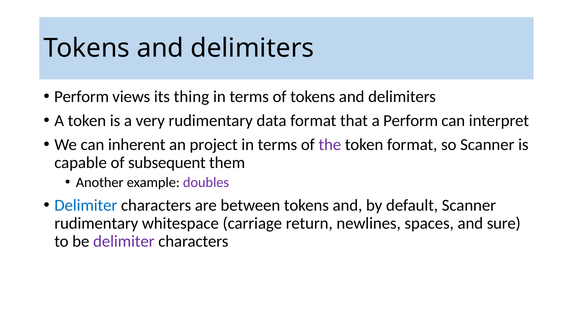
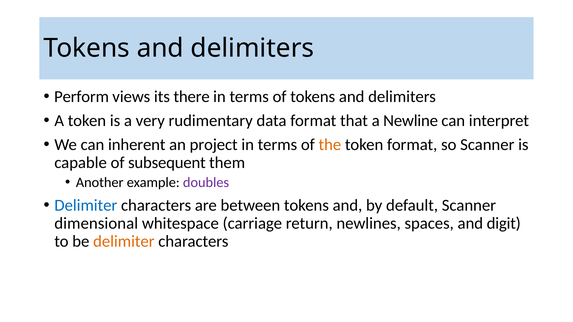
thing: thing -> there
a Perform: Perform -> Newline
the colour: purple -> orange
rudimentary at (96, 223): rudimentary -> dimensional
sure: sure -> digit
delimiter at (124, 242) colour: purple -> orange
